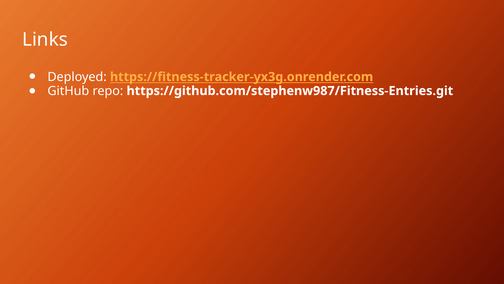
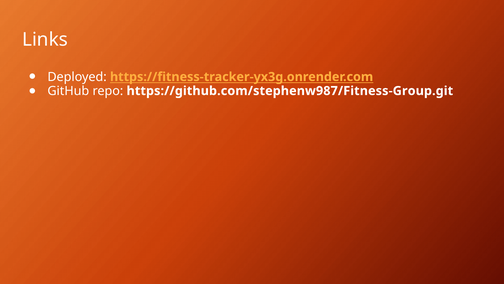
https://github.com/stephenw987/Fitness-Entries.git: https://github.com/stephenw987/Fitness-Entries.git -> https://github.com/stephenw987/Fitness-Group.git
